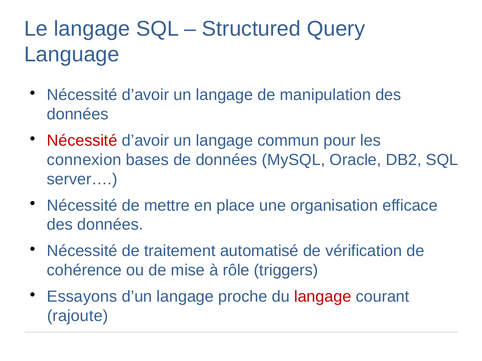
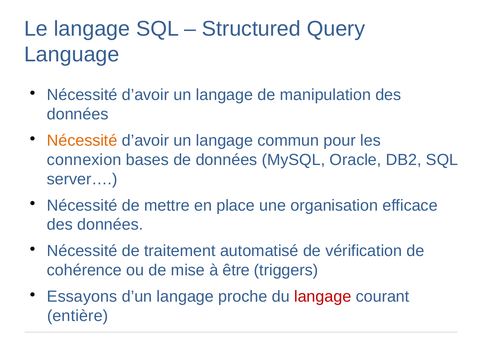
Nécessité at (82, 141) colour: red -> orange
rôle: rôle -> être
rajoute: rajoute -> entière
